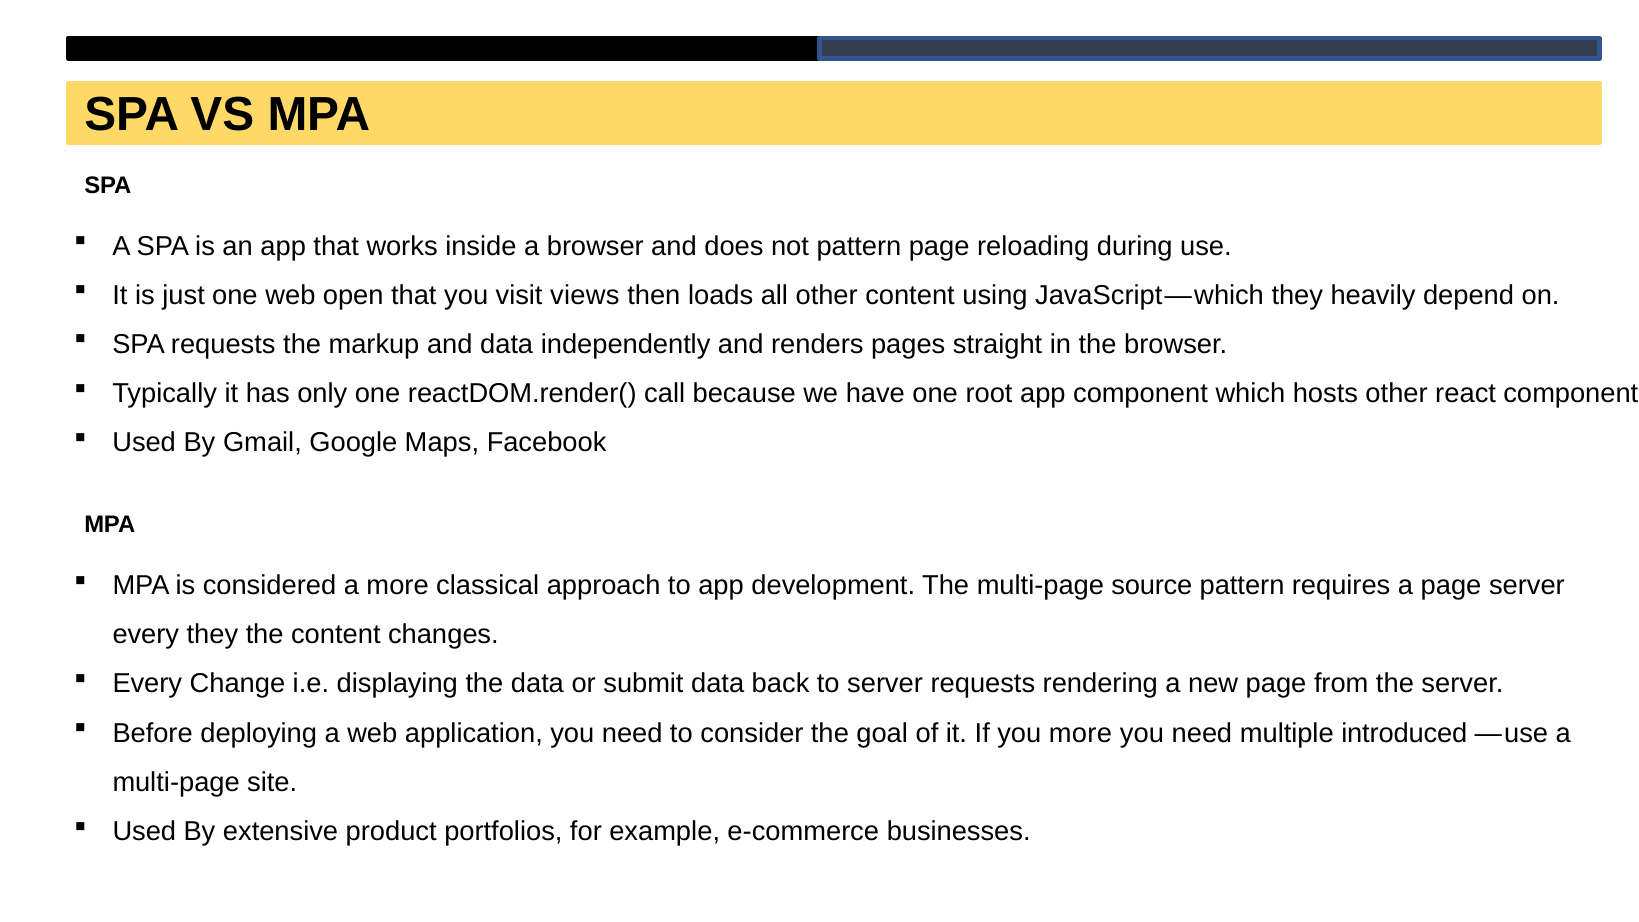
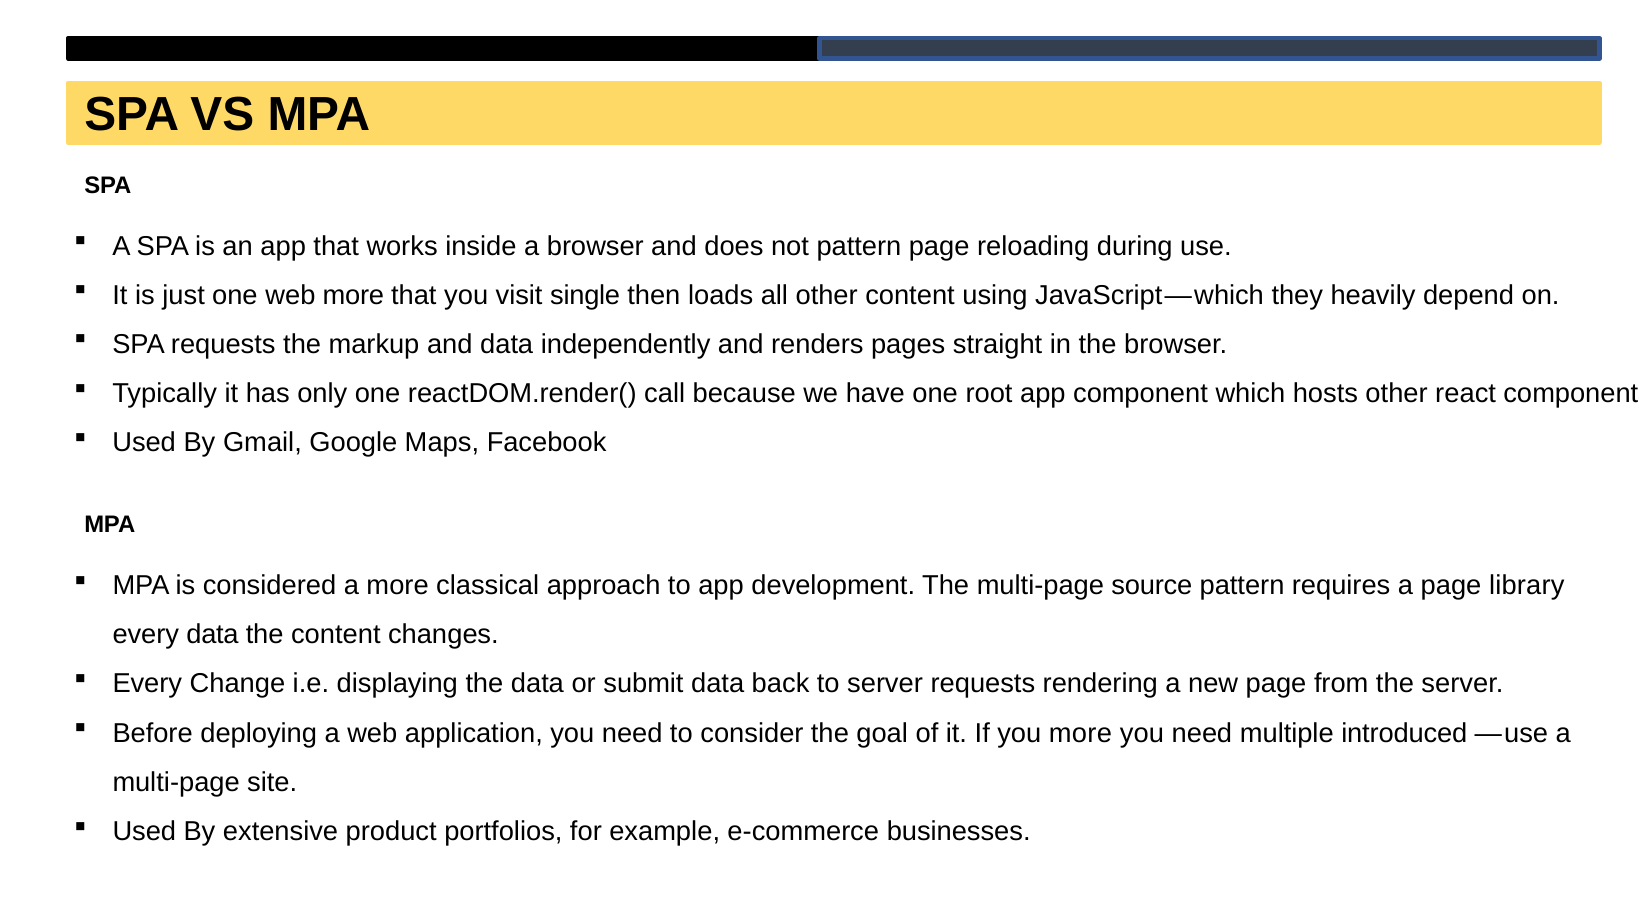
web open: open -> more
views: views -> single
page server: server -> library
every they: they -> data
